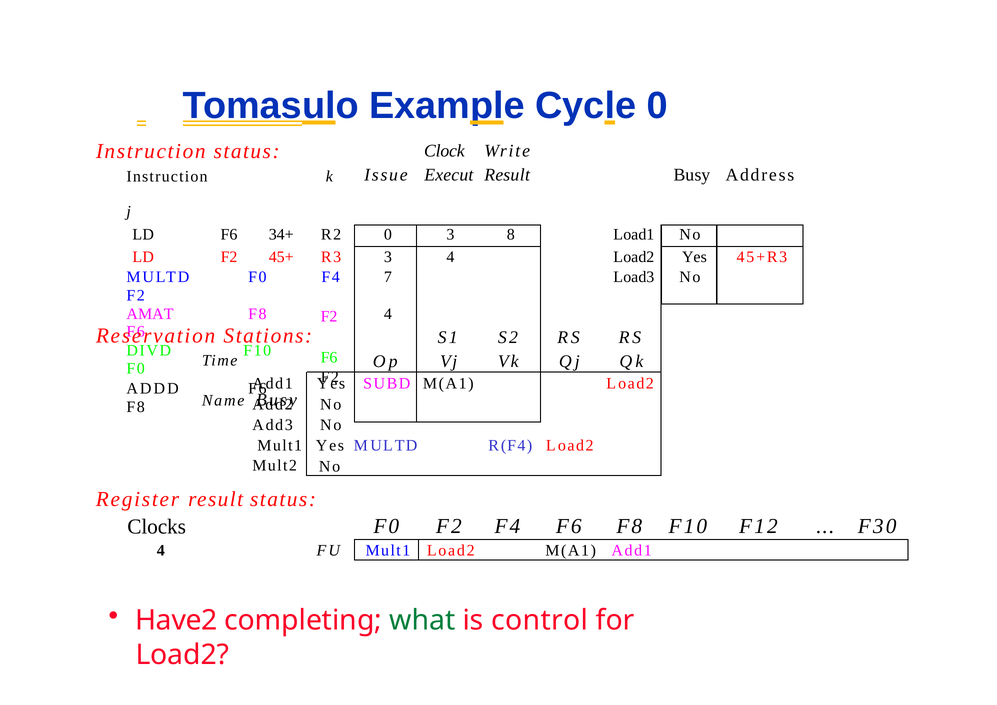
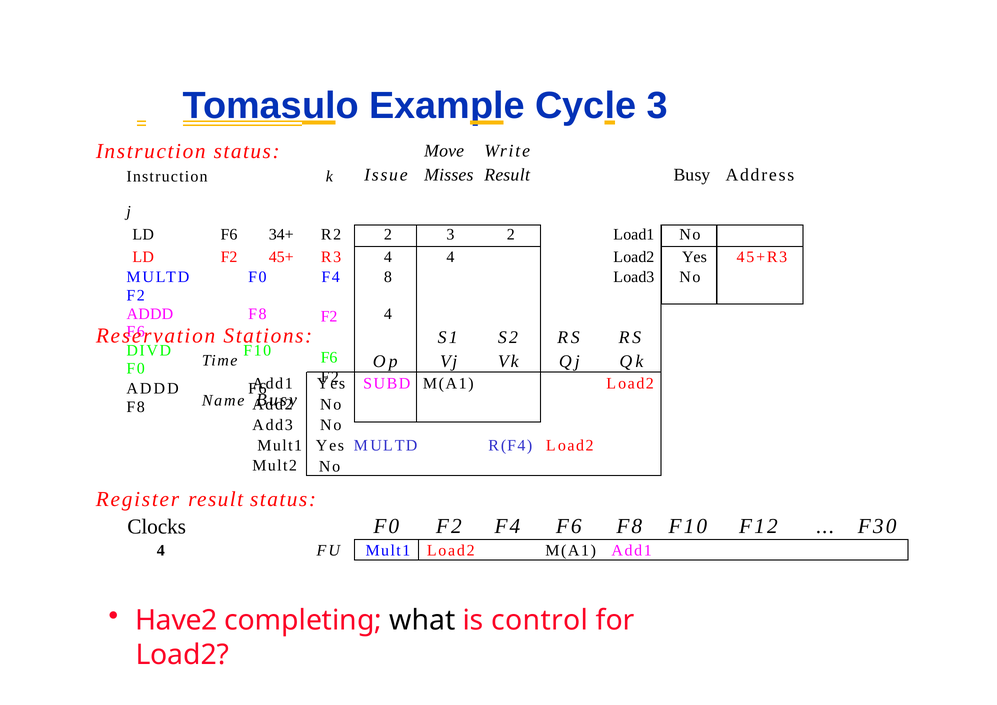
Cycle 0: 0 -> 3
Clock: Clock -> Move
Execut: Execut -> Misses
R2 0: 0 -> 2
3 8: 8 -> 2
R3 3: 3 -> 4
7: 7 -> 8
AMAT at (150, 314): AMAT -> ADDD
what colour: green -> black
